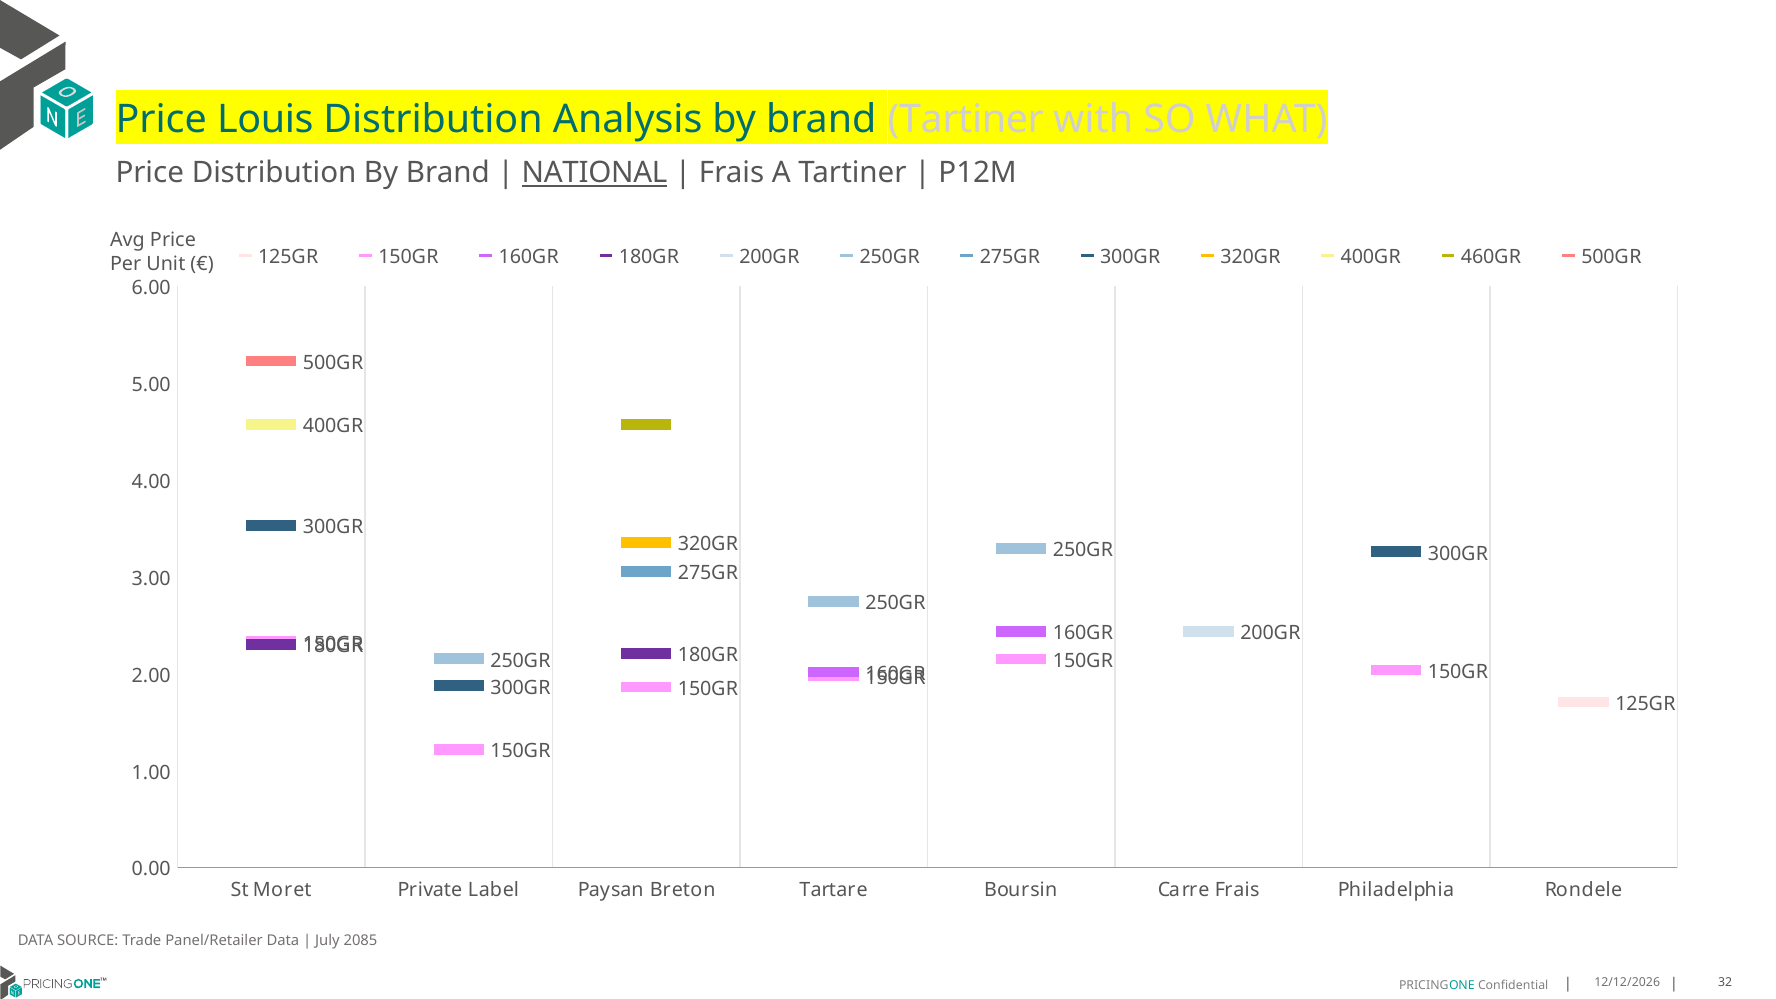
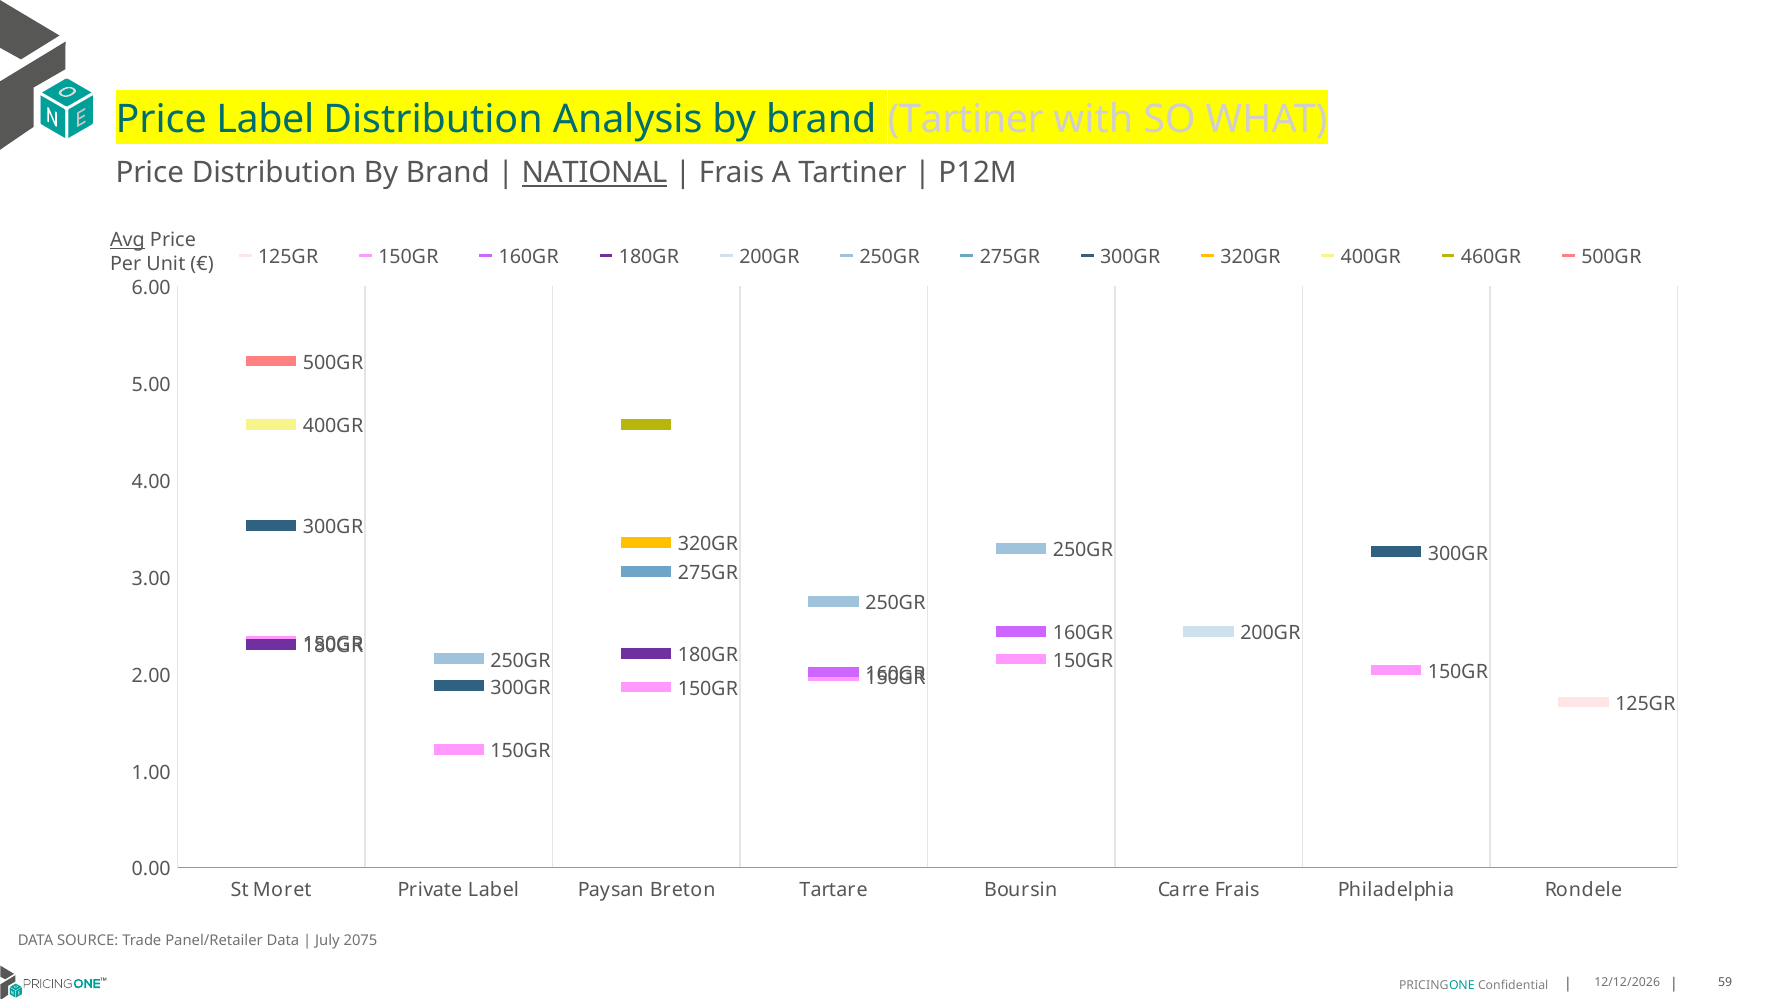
Price Louis: Louis -> Label
Avg underline: none -> present
2085: 2085 -> 2075
32: 32 -> 59
